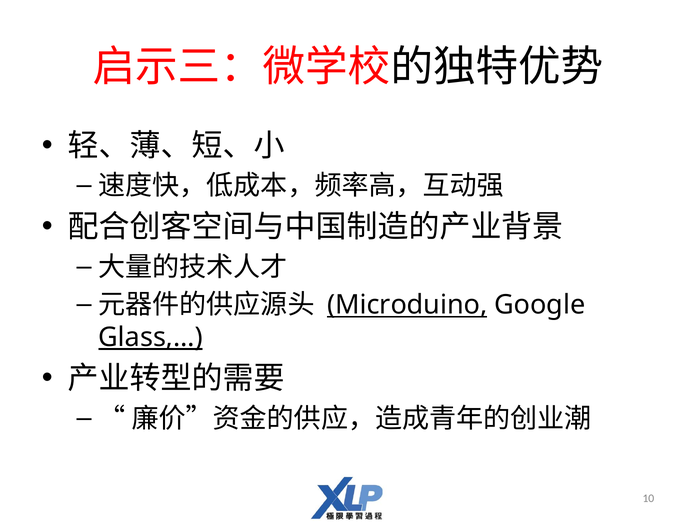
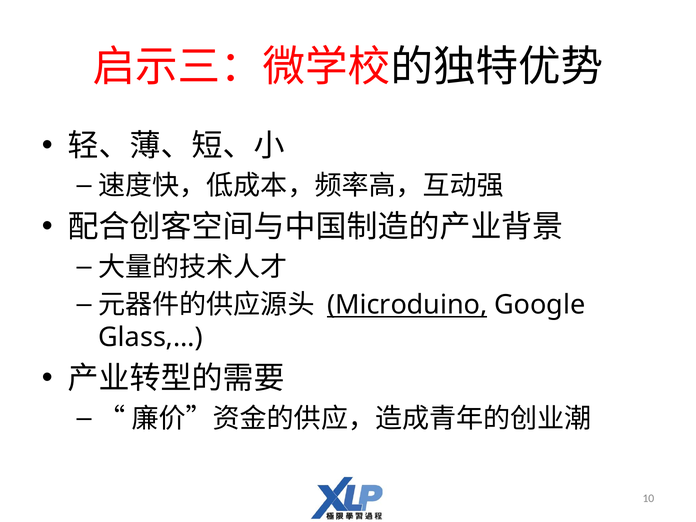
Glass,… underline: present -> none
